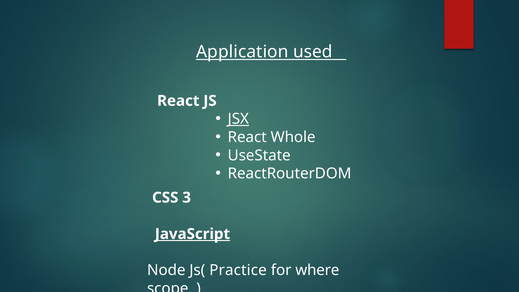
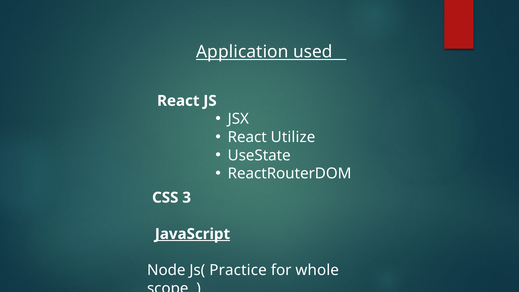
JSX underline: present -> none
Whole: Whole -> Utilize
where: where -> whole
